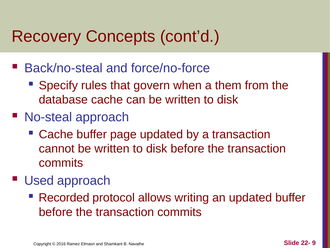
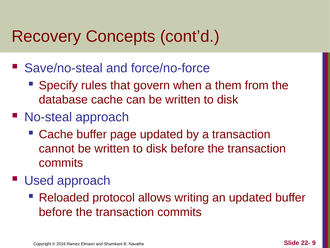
Back/no-steal: Back/no-steal -> Save/no-steal
Recorded: Recorded -> Reloaded
